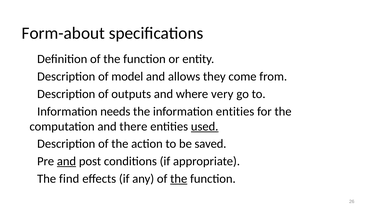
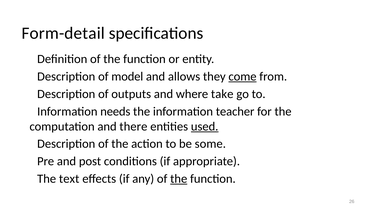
Form-about: Form-about -> Form-detail
come underline: none -> present
very: very -> take
information entities: entities -> teacher
saved: saved -> some
and at (66, 162) underline: present -> none
find: find -> text
